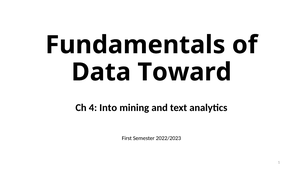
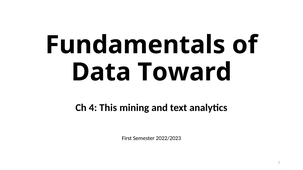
Into: Into -> This
